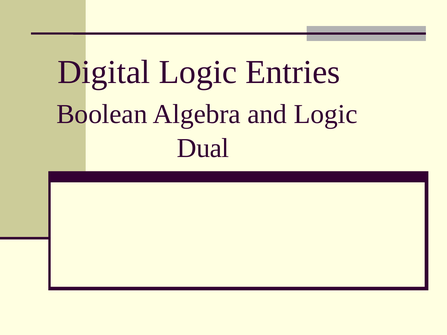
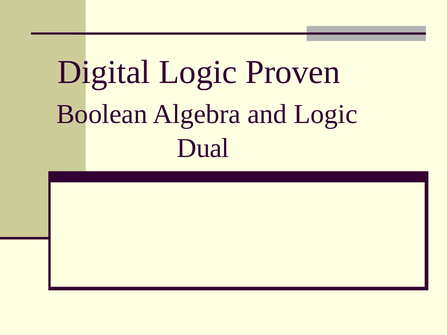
Entries: Entries -> Proven
